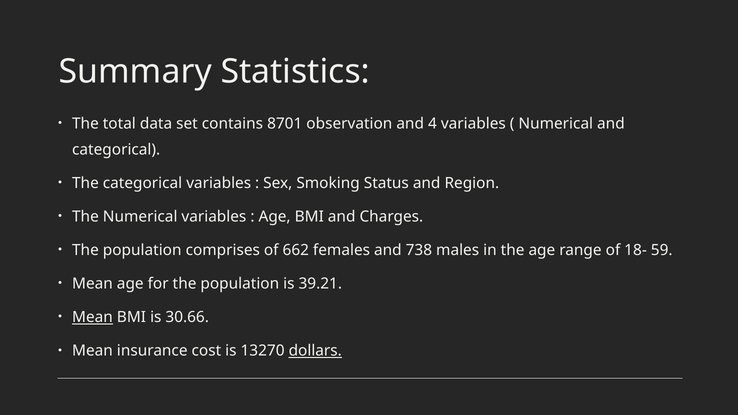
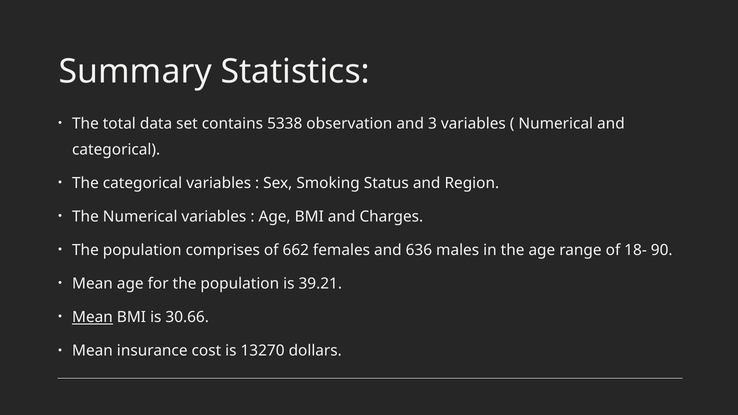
8701: 8701 -> 5338
4: 4 -> 3
738: 738 -> 636
59: 59 -> 90
dollars underline: present -> none
